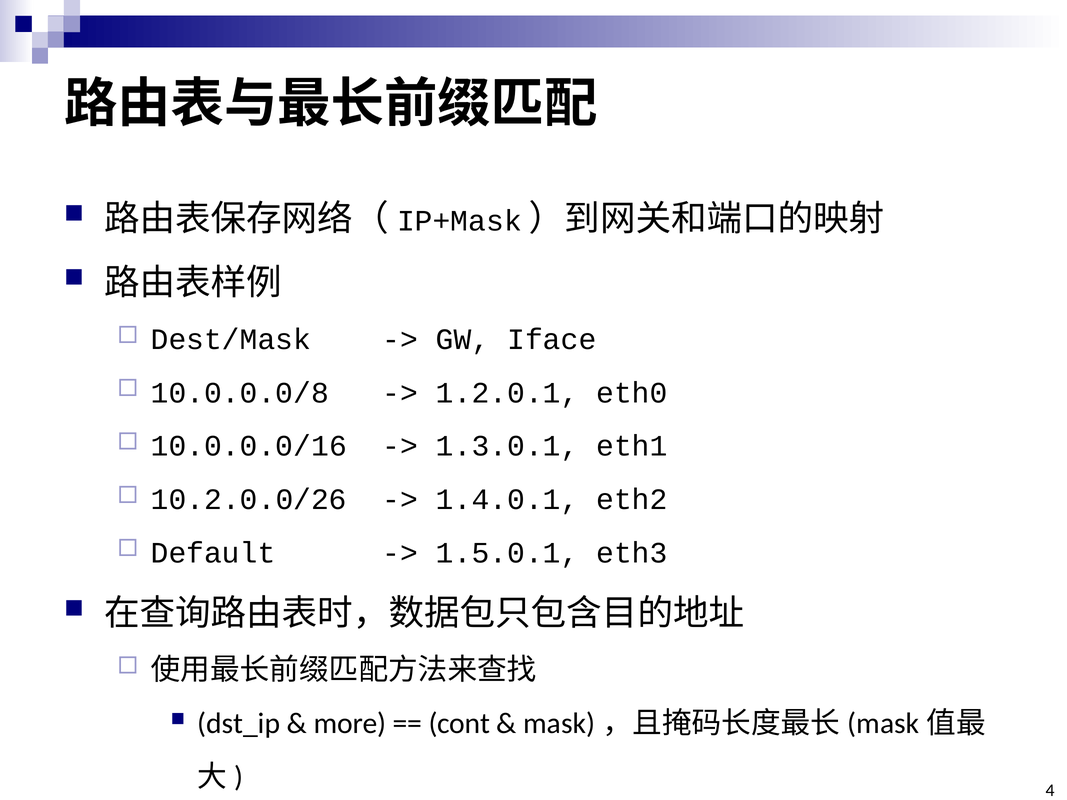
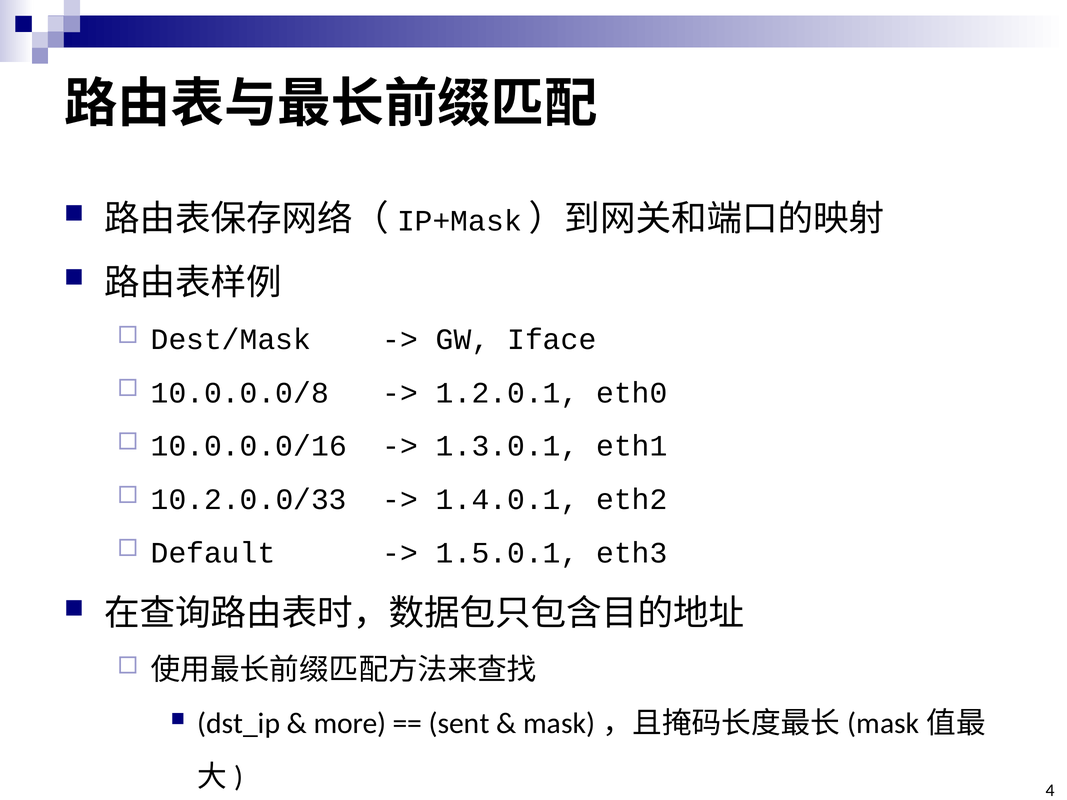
10.2.0.0/26: 10.2.0.0/26 -> 10.2.0.0/33
cont: cont -> sent
